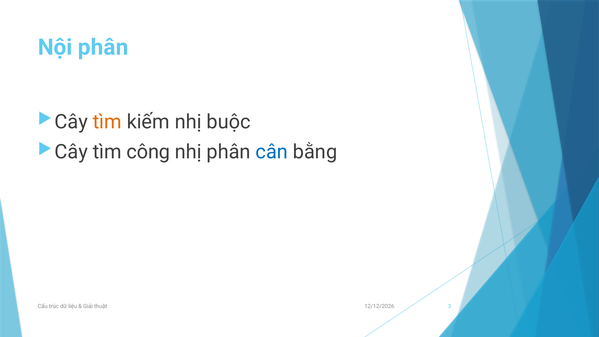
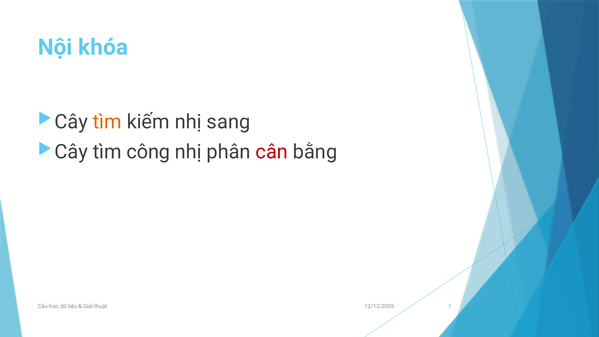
Nội phân: phân -> khóa
buộc: buộc -> sang
cân colour: blue -> red
